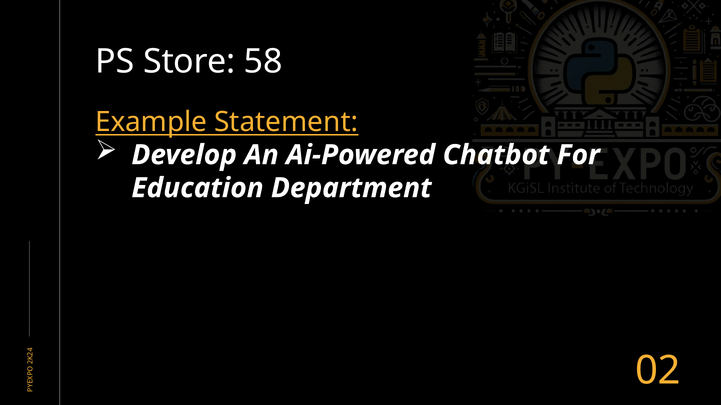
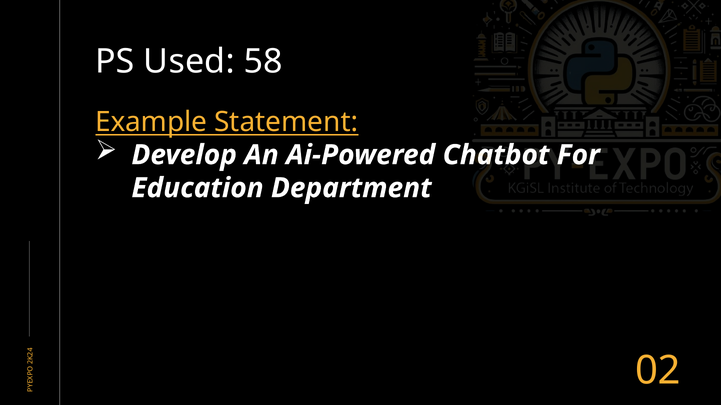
Store: Store -> Used
